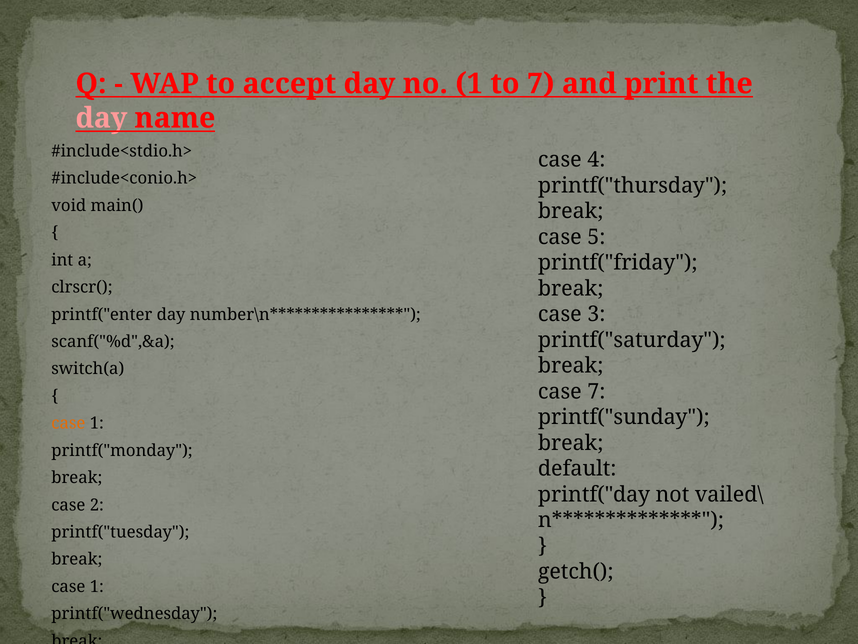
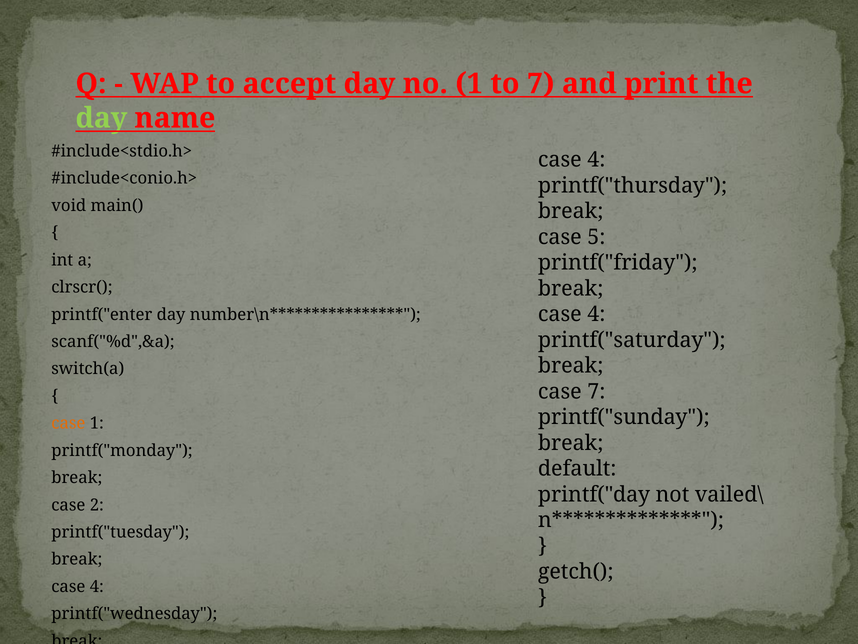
day at (101, 118) colour: pink -> light green
3 at (596, 314): 3 -> 4
1 at (97, 586): 1 -> 4
